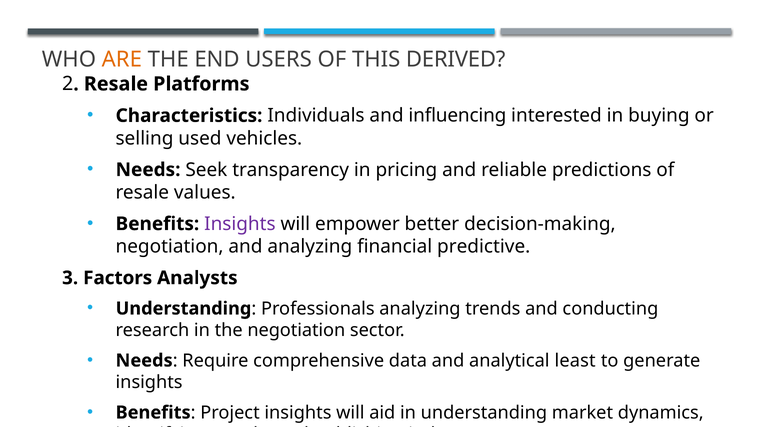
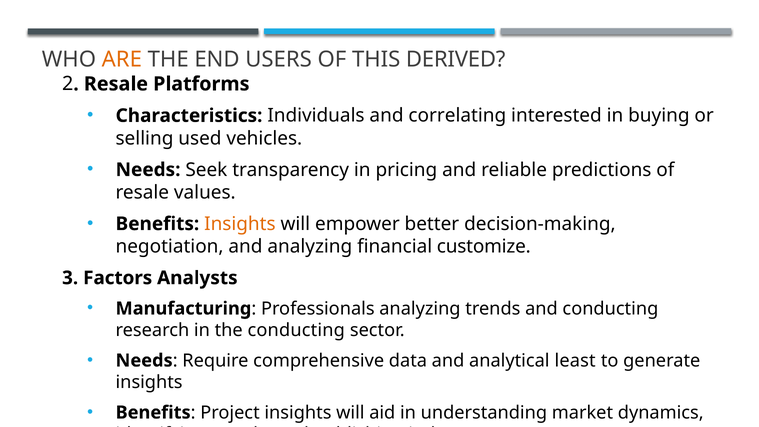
influencing: influencing -> correlating
Insights at (240, 224) colour: purple -> orange
predictive: predictive -> customize
Understanding at (183, 308): Understanding -> Manufacturing
the negotiation: negotiation -> conducting
